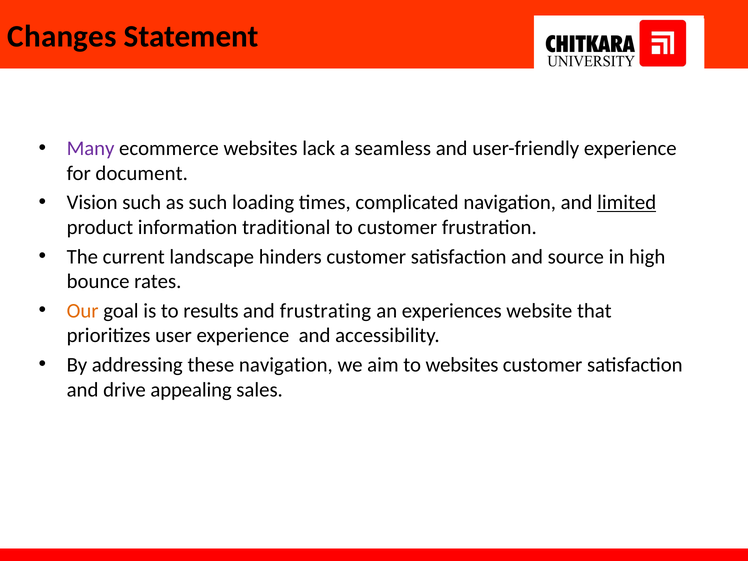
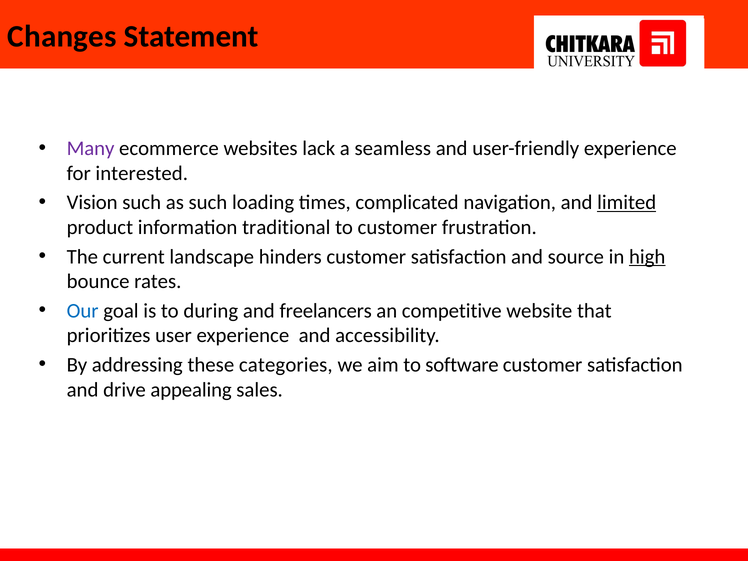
document: document -> interested
high underline: none -> present
Our colour: orange -> blue
results: results -> during
frustrating: frustrating -> freelancers
experiences: experiences -> competitive
these navigation: navigation -> categories
to websites: websites -> software
